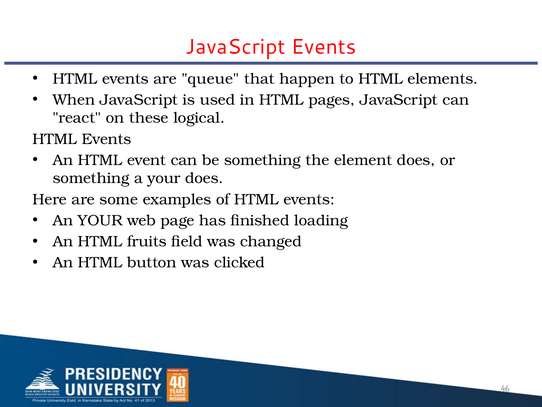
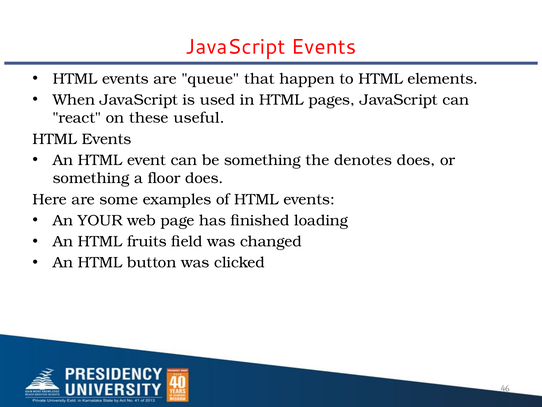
logical: logical -> useful
element: element -> denotes
a your: your -> floor
